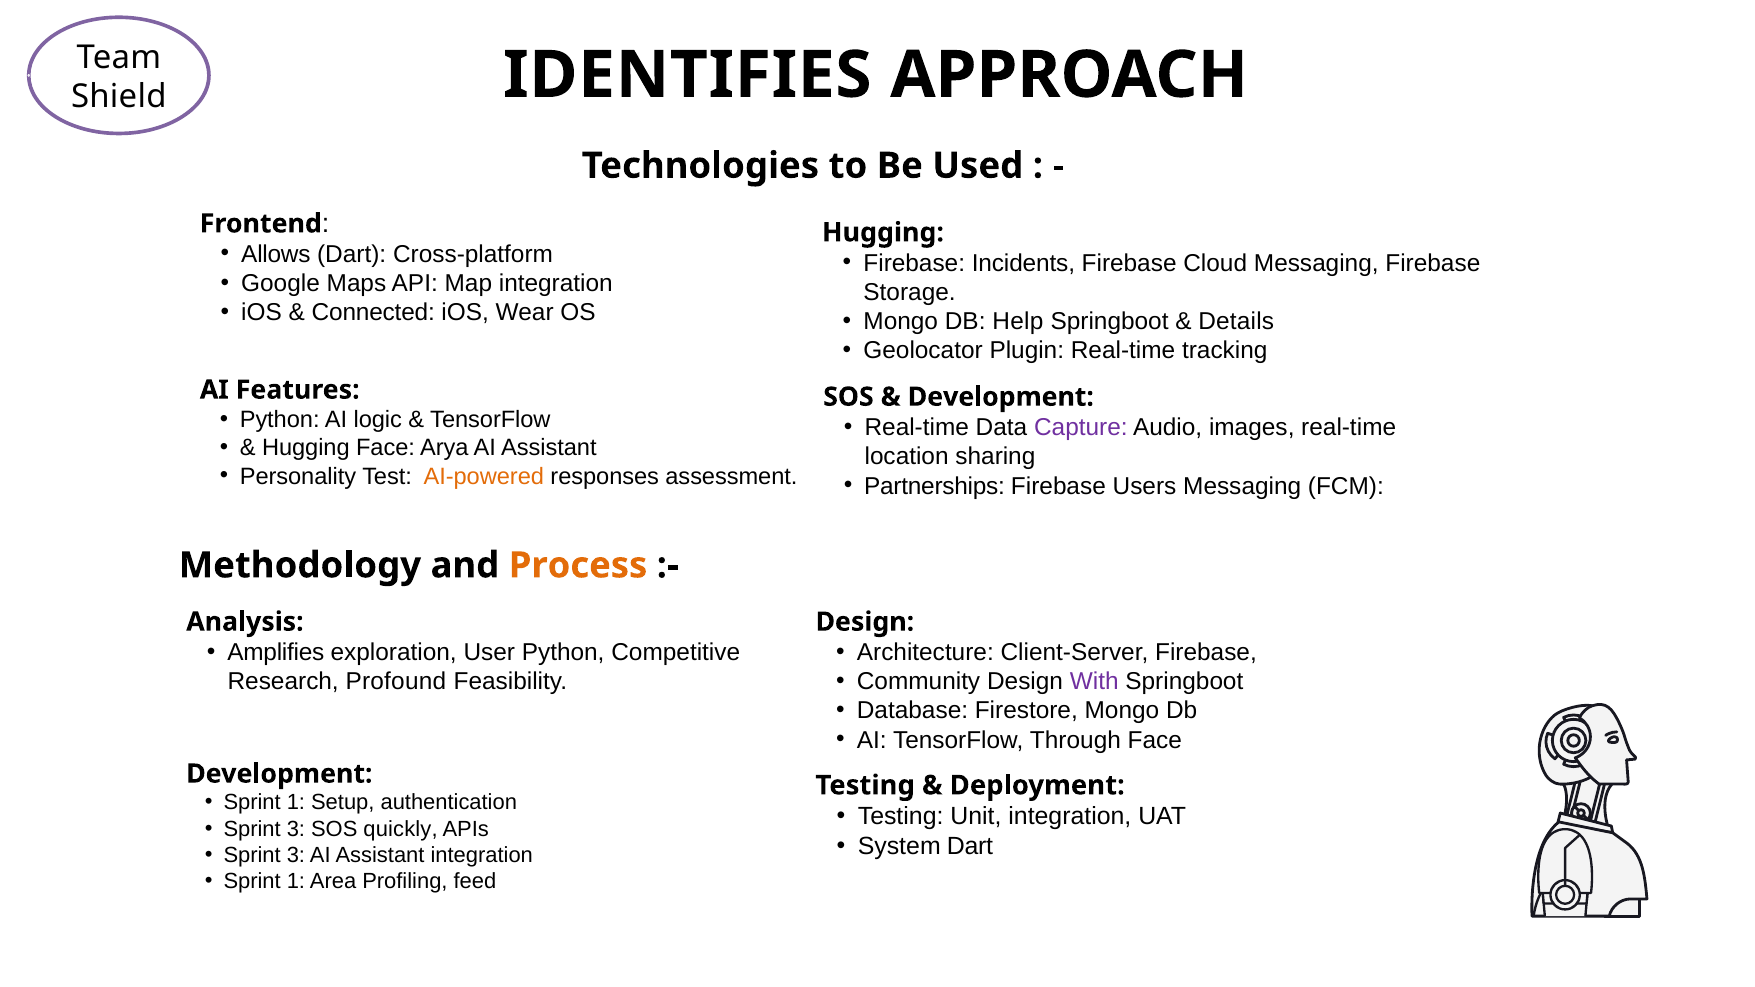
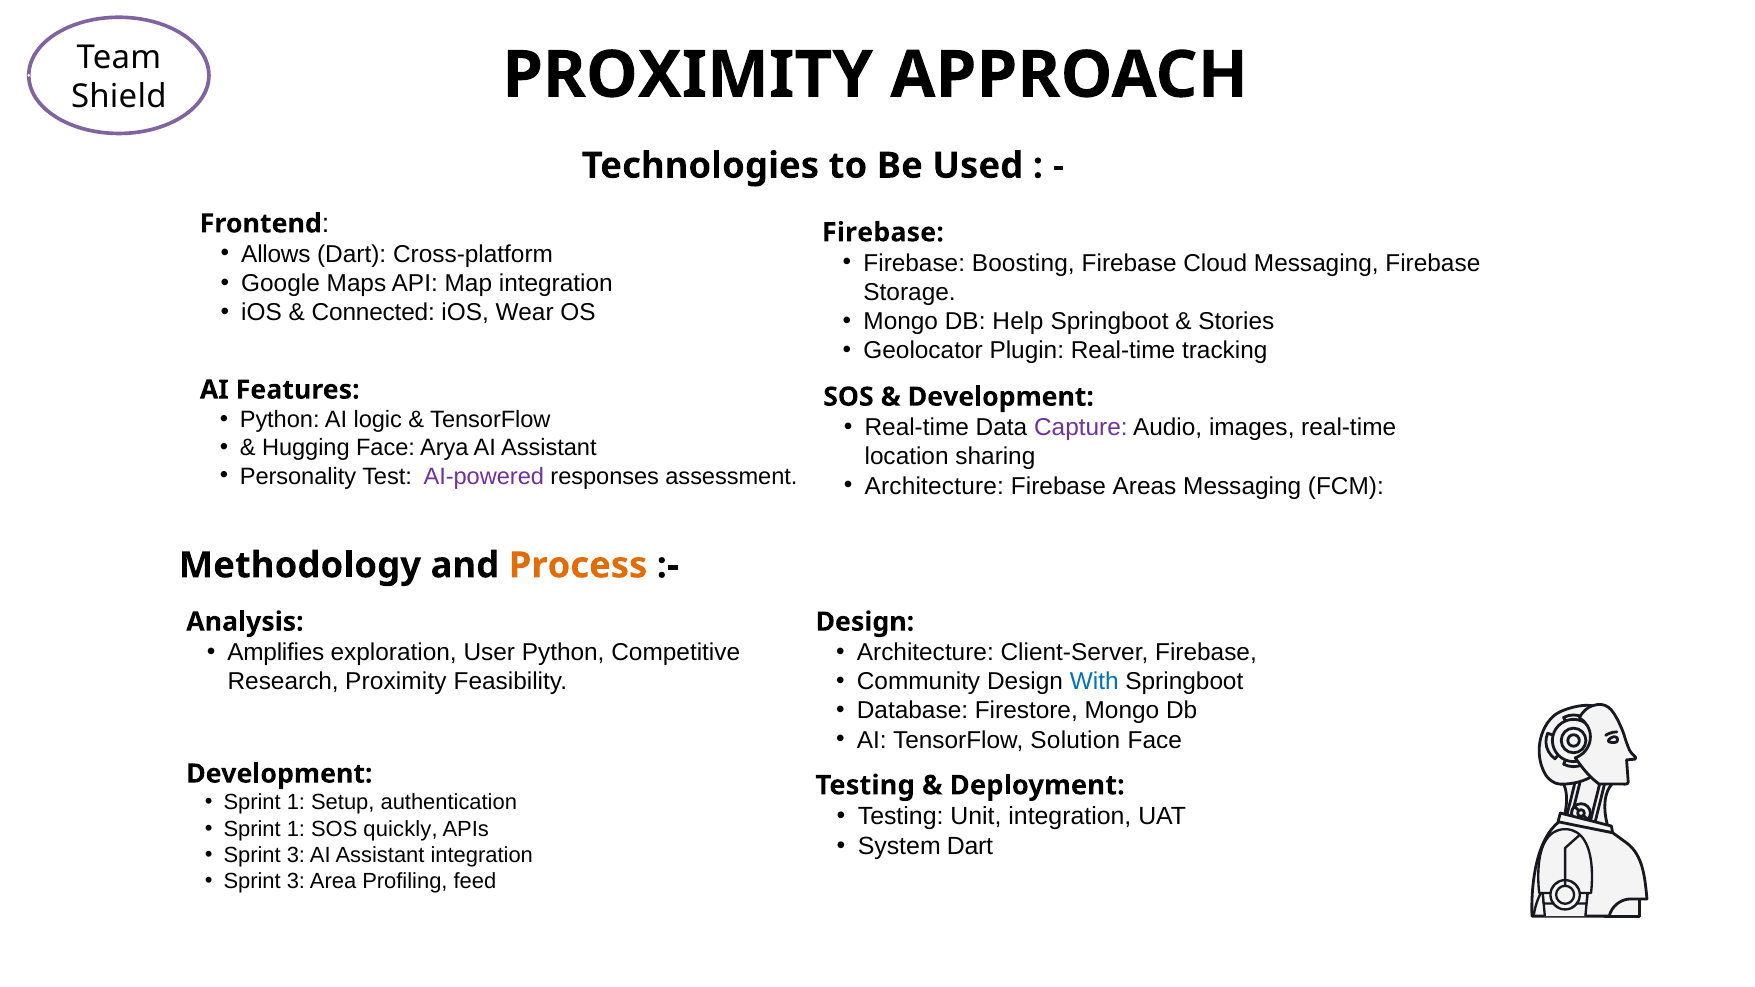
IDENTIFIES at (687, 75): IDENTIFIES -> PROXIMITY
Hugging at (883, 233): Hugging -> Firebase
Incidents: Incidents -> Boosting
Details: Details -> Stories
AI-powered colour: orange -> purple
Partnerships at (935, 486): Partnerships -> Architecture
Users: Users -> Areas
With colour: purple -> blue
Research Profound: Profound -> Proximity
Through: Through -> Solution
3 at (296, 829): 3 -> 1
1 at (296, 882): 1 -> 3
